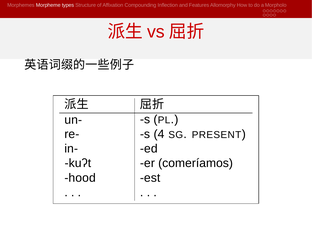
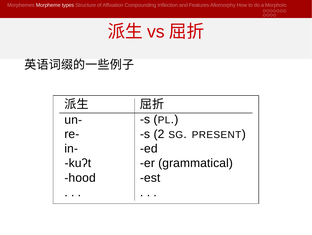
4: 4 -> 2
comeríamos: comeríamos -> grammatical
